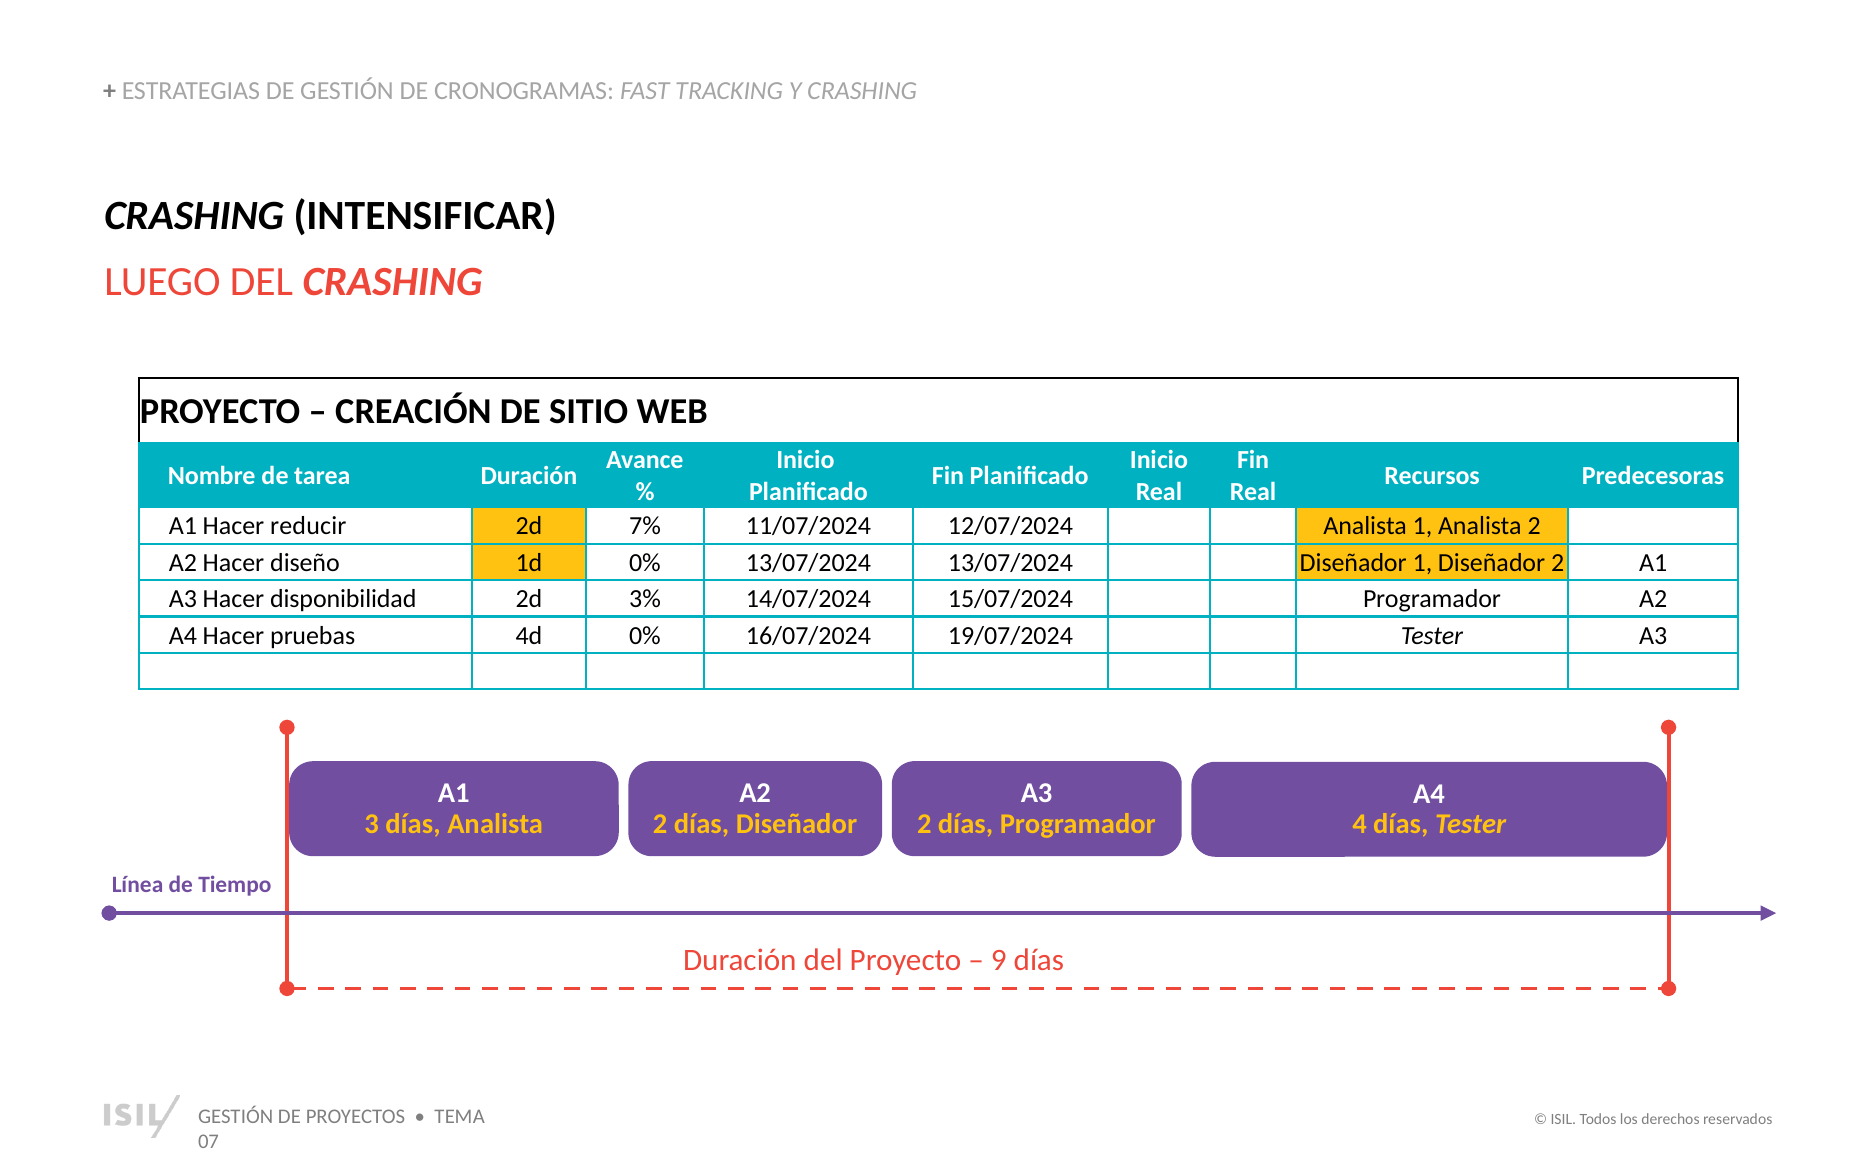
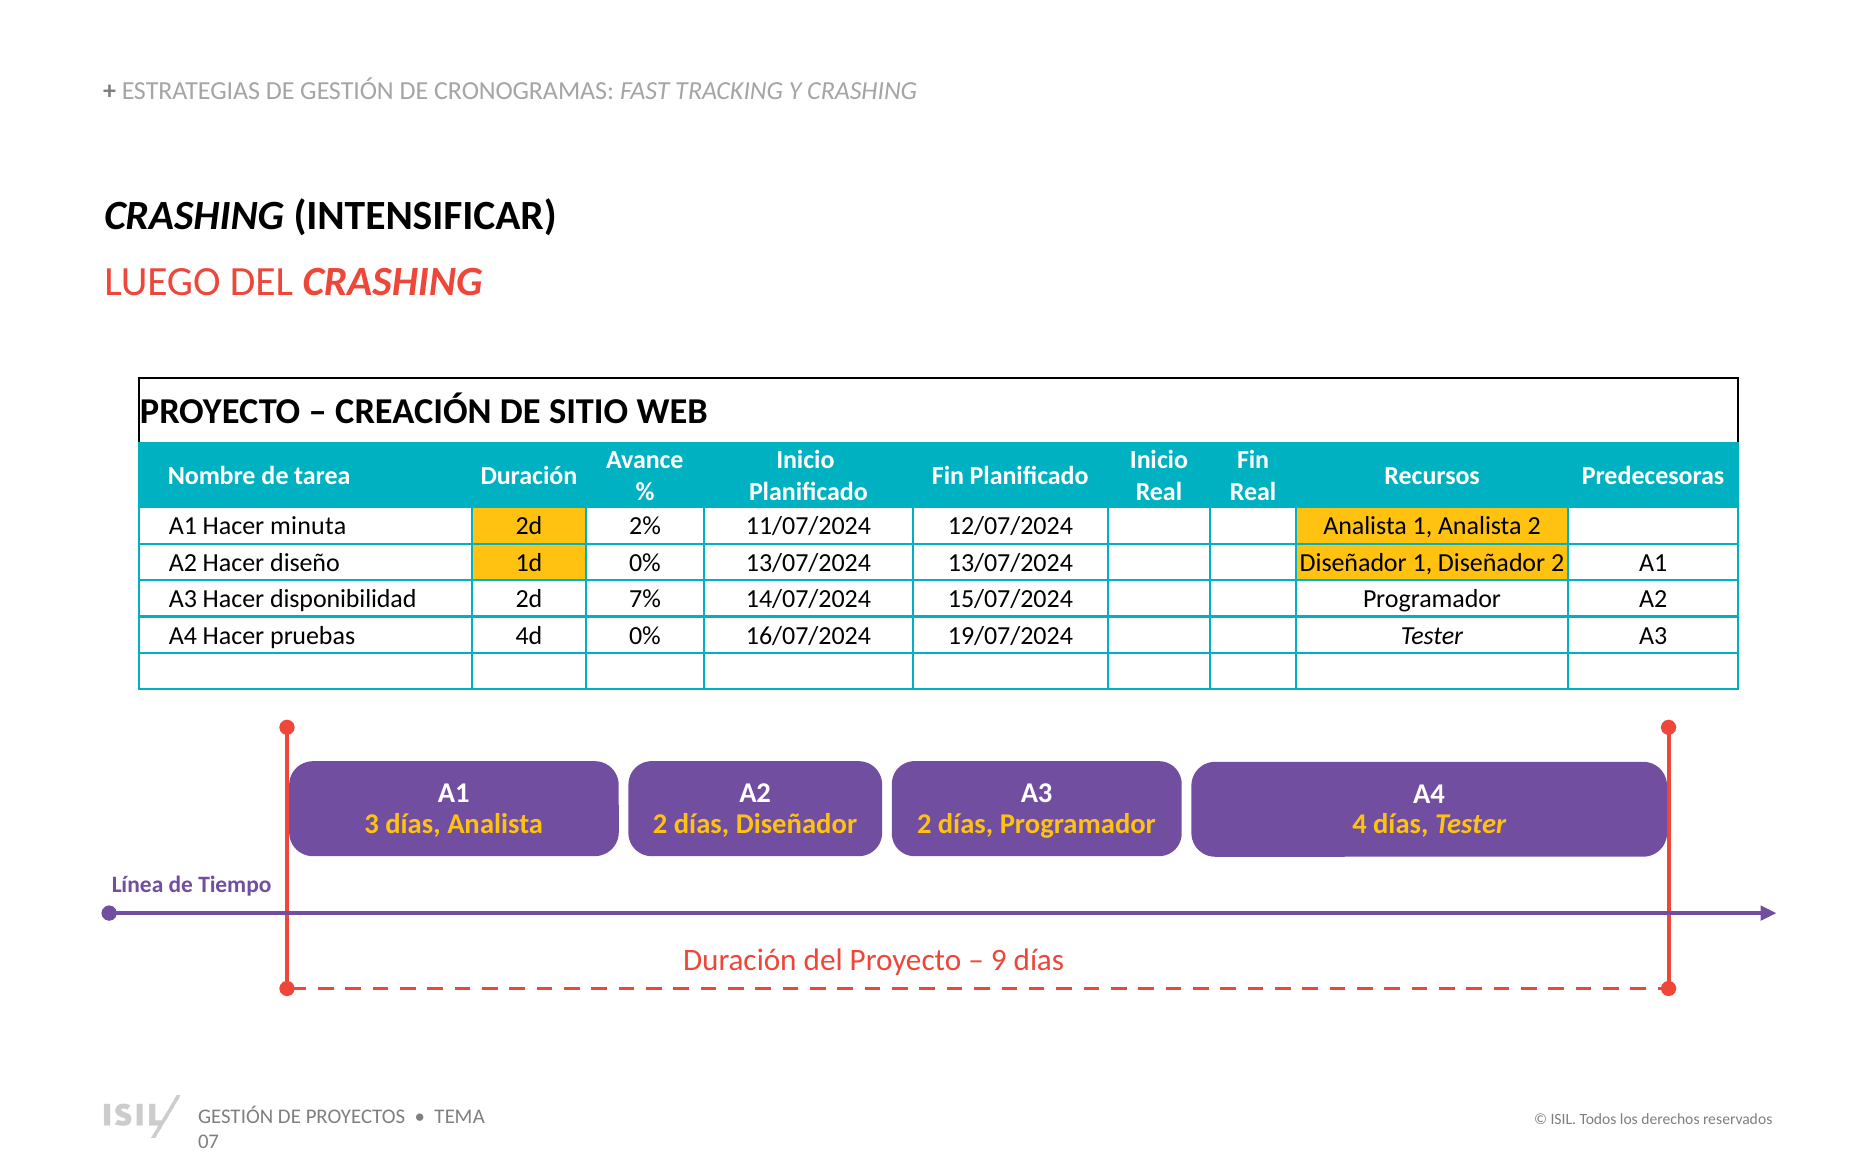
reducir: reducir -> minuta
7%: 7% -> 2%
3%: 3% -> 7%
